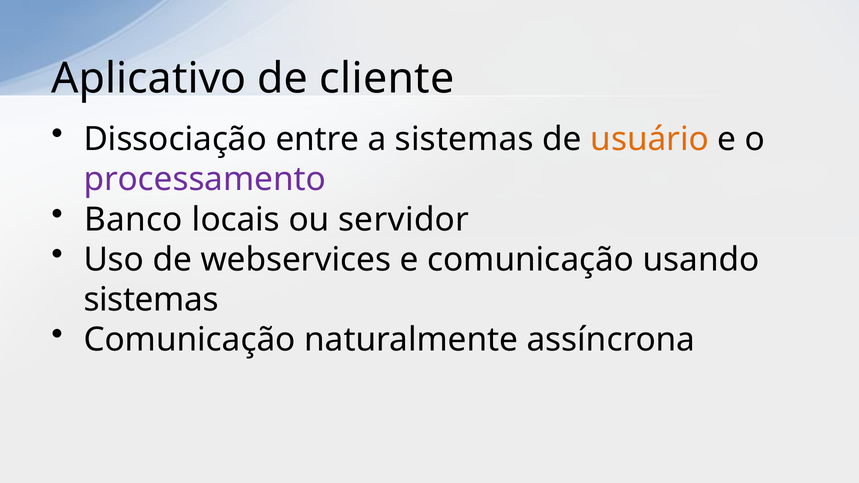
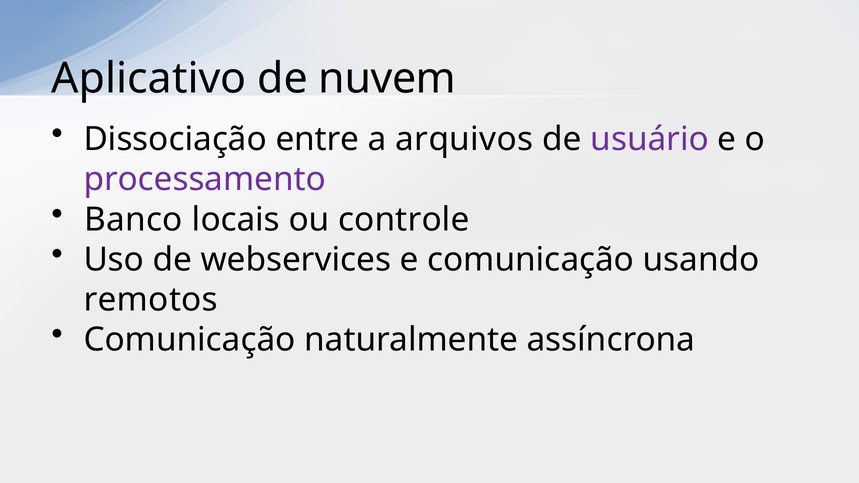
cliente: cliente -> nuvem
a sistemas: sistemas -> arquivos
usuário colour: orange -> purple
servidor: servidor -> controle
sistemas at (151, 300): sistemas -> remotos
